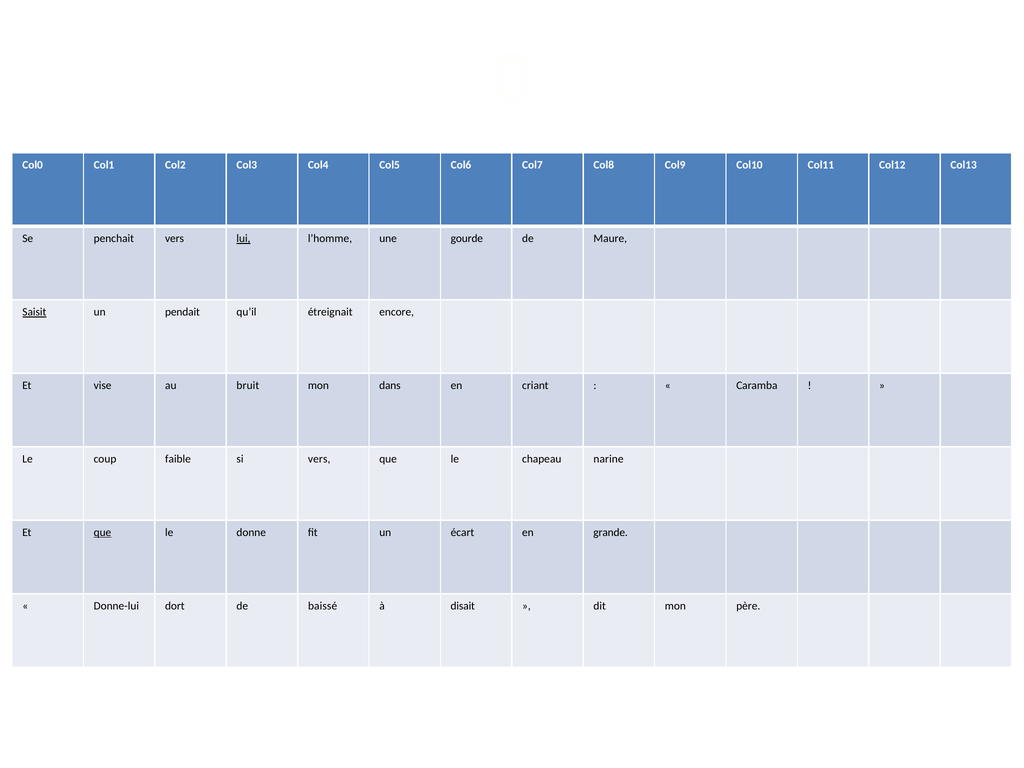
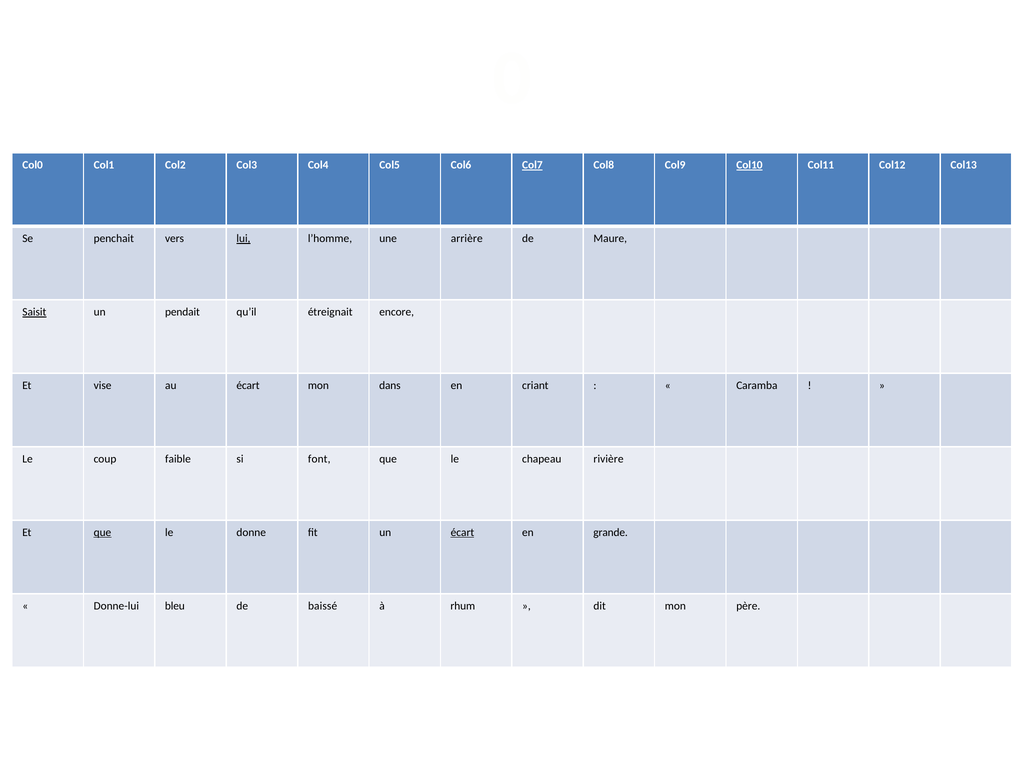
Col7 underline: none -> present
Col10 underline: none -> present
gourde: gourde -> arrière
au bruit: bruit -> écart
si vers: vers -> font
narine: narine -> rivière
écart at (462, 533) underline: none -> present
dort: dort -> bleu
disait: disait -> rhum
